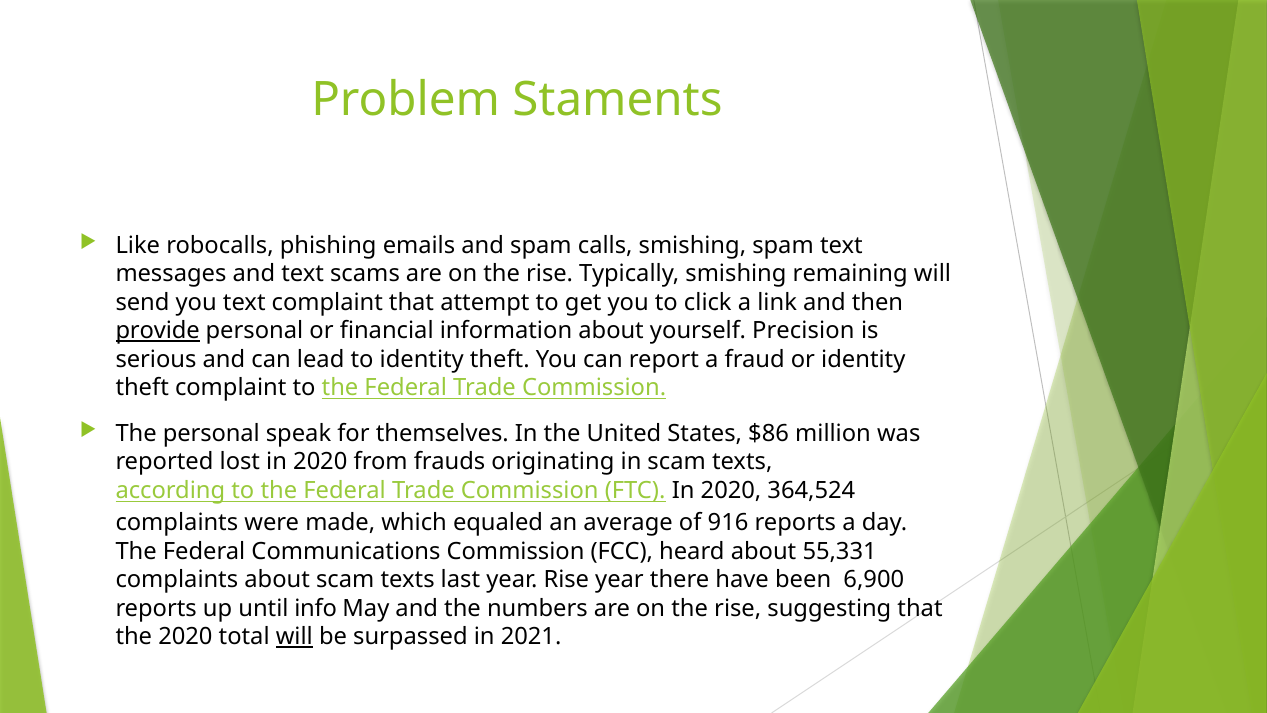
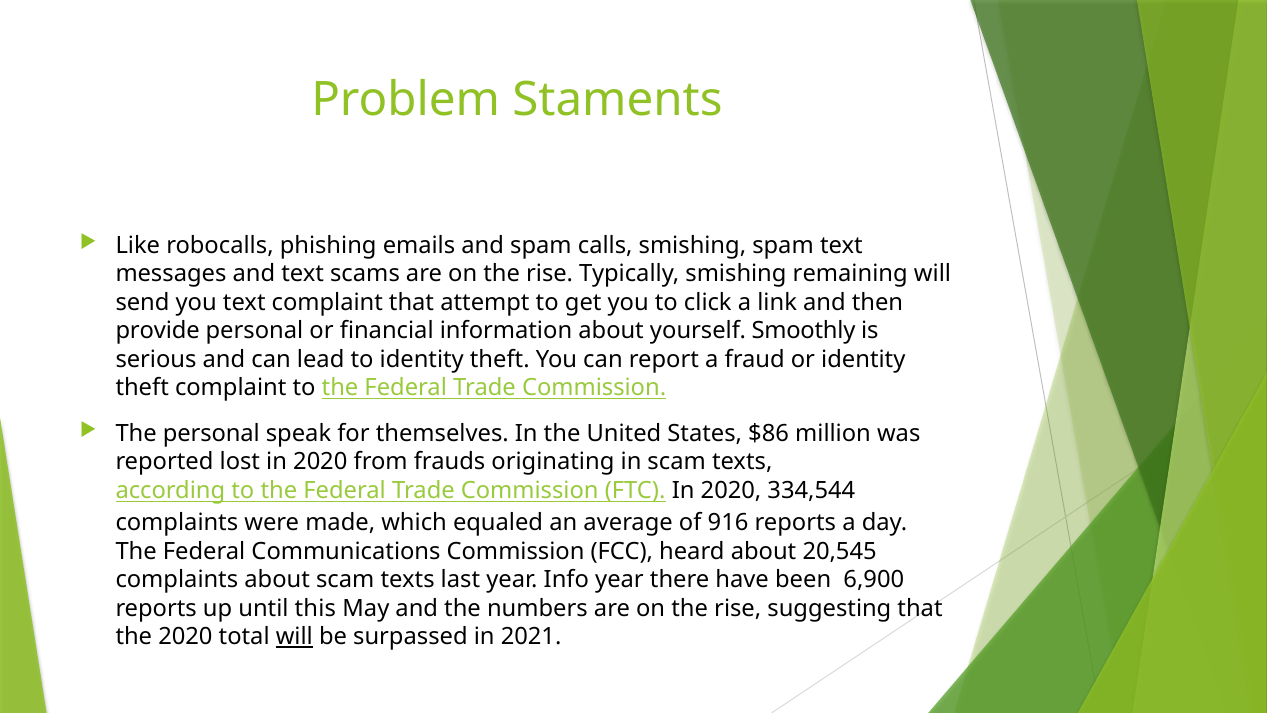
provide underline: present -> none
Precision: Precision -> Smoothly
364,524: 364,524 -> 334,544
55,331: 55,331 -> 20,545
year Rise: Rise -> Info
info: info -> this
